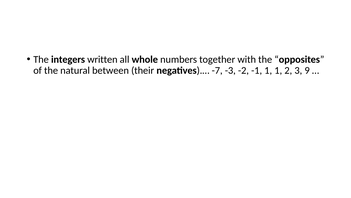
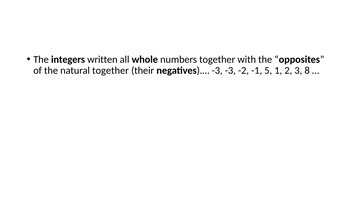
natural between: between -> together
negatives).… -7: -7 -> -3
-1 1: 1 -> 5
9: 9 -> 8
